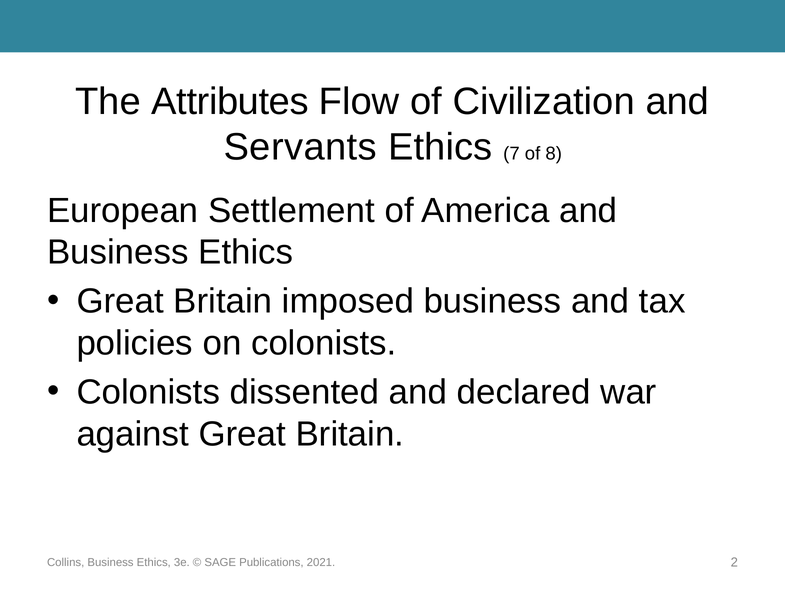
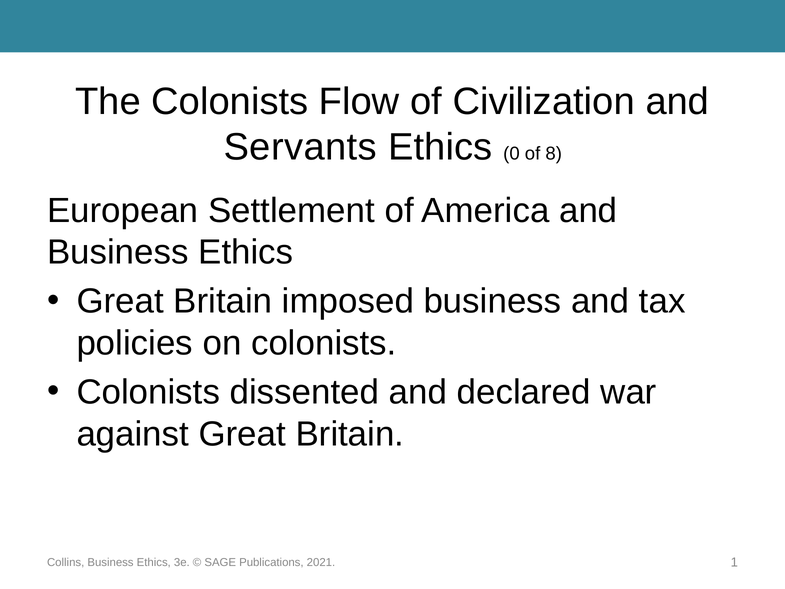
The Attributes: Attributes -> Colonists
7: 7 -> 0
2: 2 -> 1
